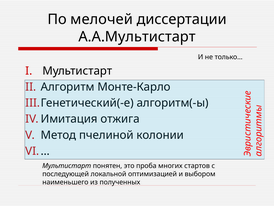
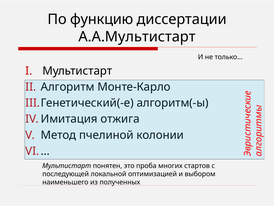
мелочей: мелочей -> функцию
